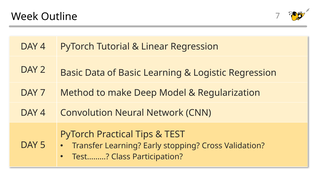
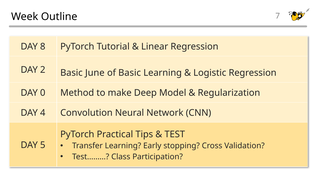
4 at (43, 47): 4 -> 8
Data: Data -> June
DAY 7: 7 -> 0
